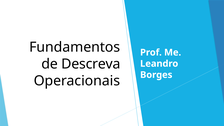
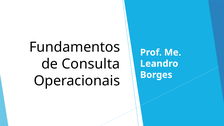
Descreva: Descreva -> Consulta
